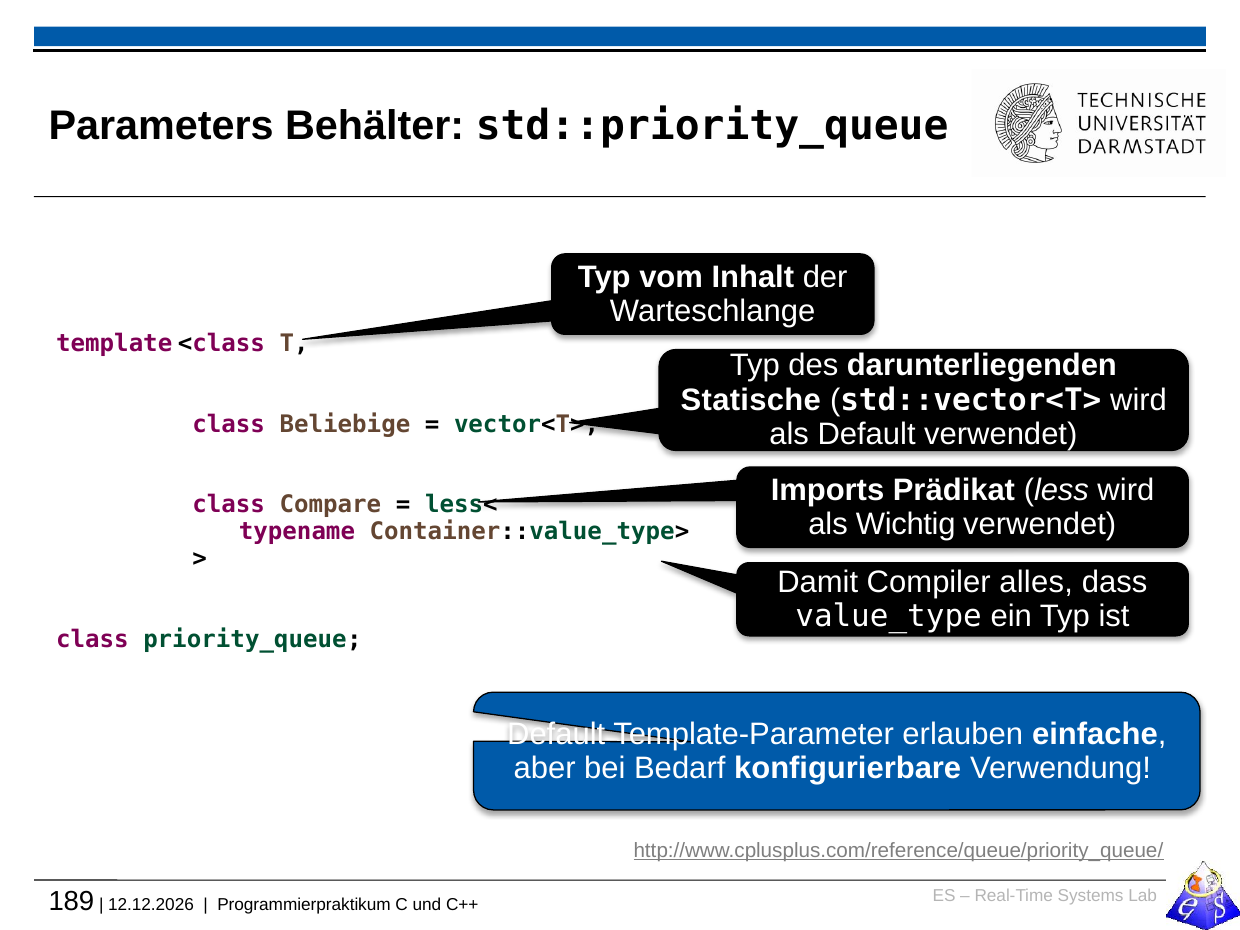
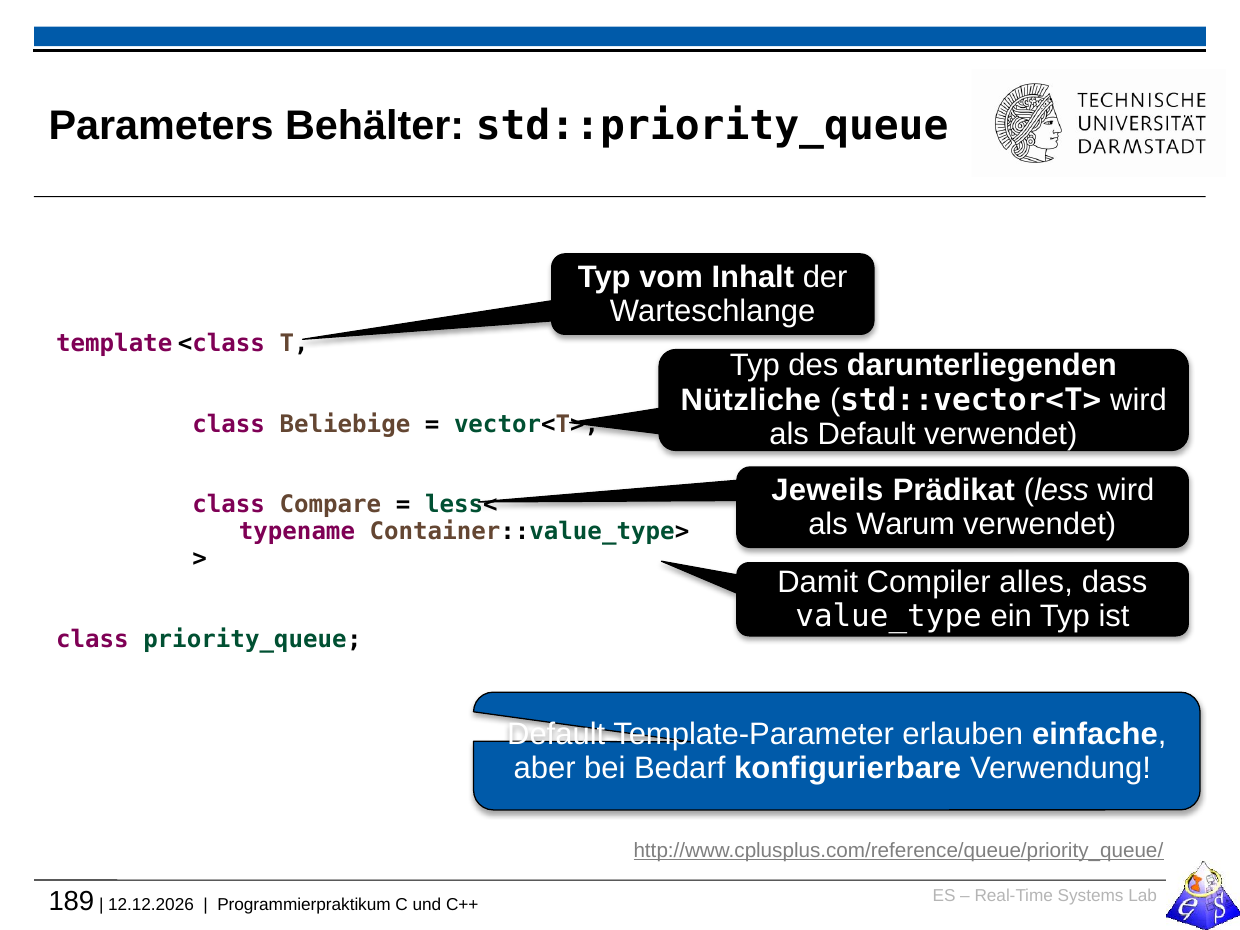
Statische: Statische -> Nützliche
Imports: Imports -> Jeweils
Wichtig: Wichtig -> Warum
